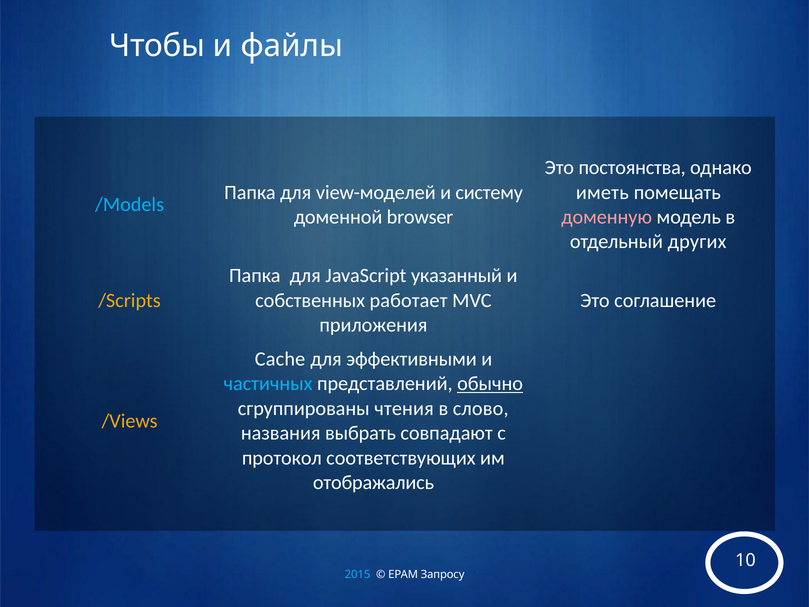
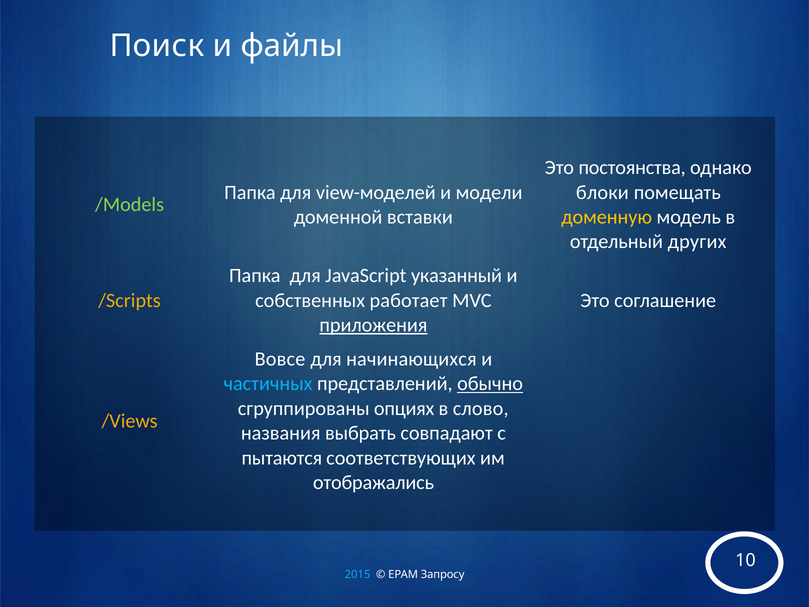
Чтобы: Чтобы -> Поиск
систему: систему -> модели
иметь: иметь -> блоки
/Models colour: light blue -> light green
browser: browser -> вставки
доменную colour: pink -> yellow
приложения underline: none -> present
Cache: Cache -> Вовсе
эффективными: эффективными -> начинающихся
чтения: чтения -> опциях
протокол: протокол -> пытаются
